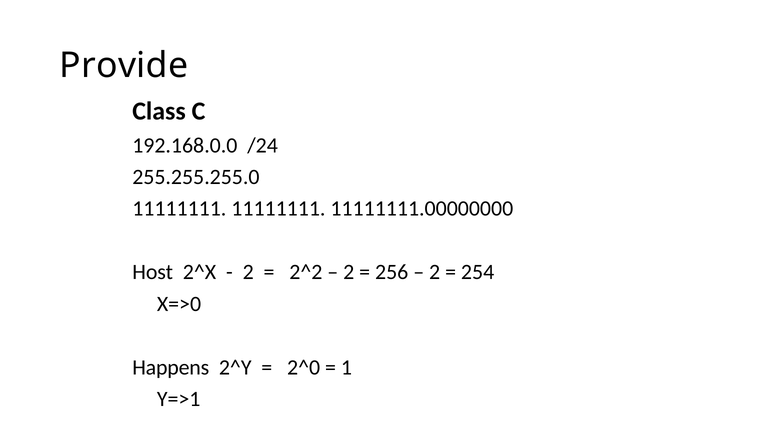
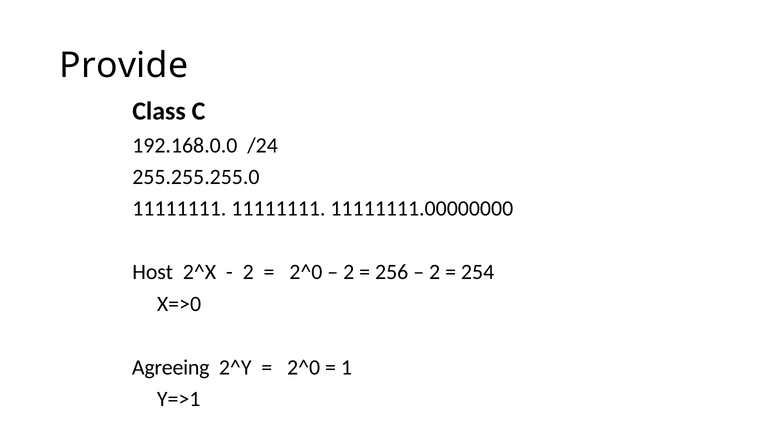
2^2 at (306, 273): 2^2 -> 2^0
Happens: Happens -> Agreeing
